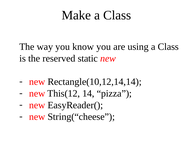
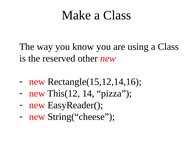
static: static -> other
Rectangle(10,12,14,14: Rectangle(10,12,14,14 -> Rectangle(15,12,14,16
